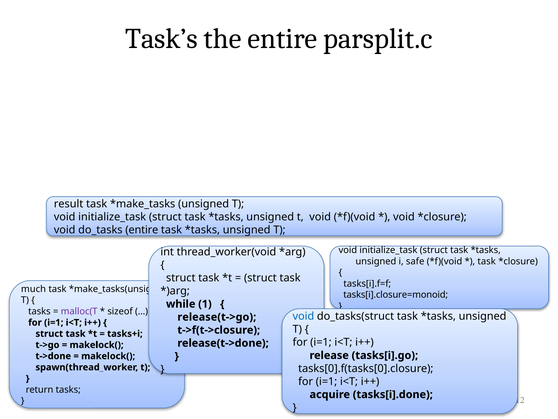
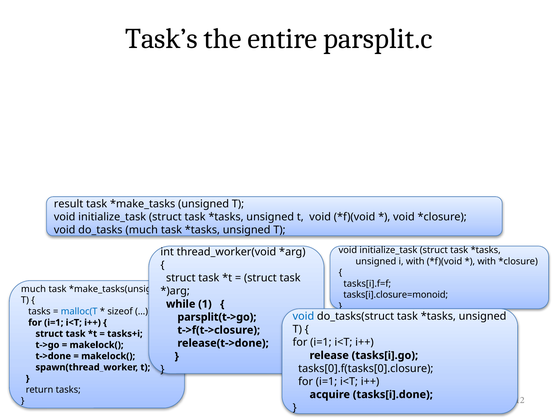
do_tasks entire: entire -> much
i safe: safe -> with
task at (487, 261): task -> with
malloc(T colour: purple -> blue
release(t->go: release(t->go -> parsplit(t->go
